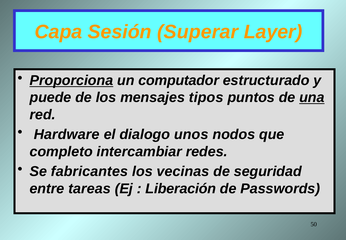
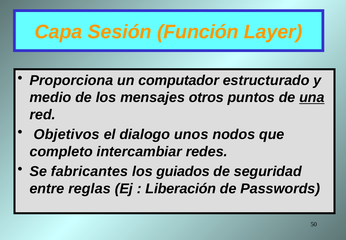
Superar: Superar -> Función
Proporciona underline: present -> none
puede: puede -> medio
tipos: tipos -> otros
Hardware: Hardware -> Objetivos
vecinas: vecinas -> guiados
tareas: tareas -> reglas
